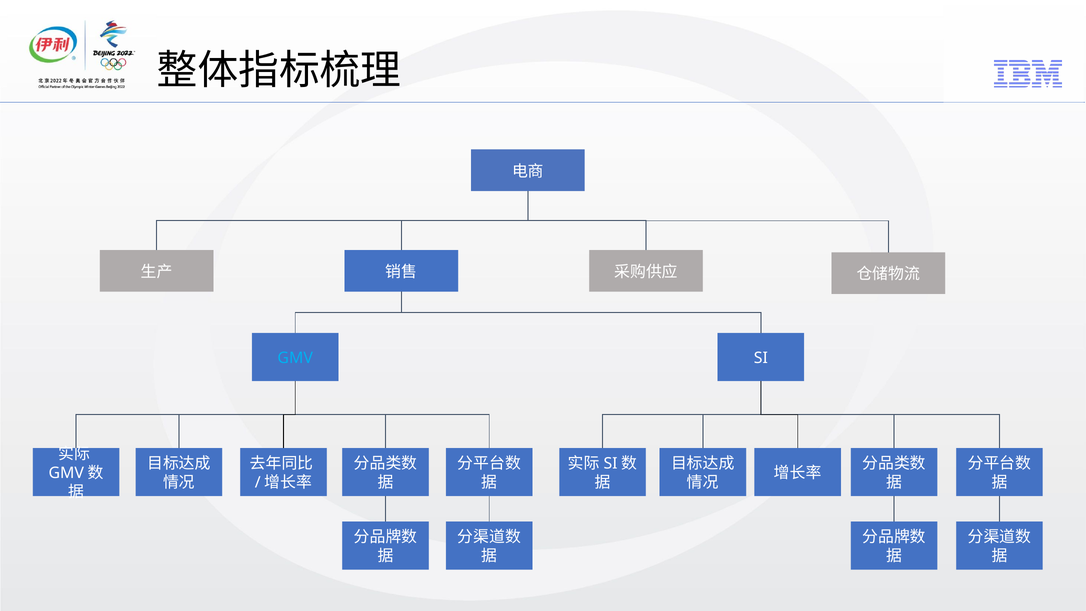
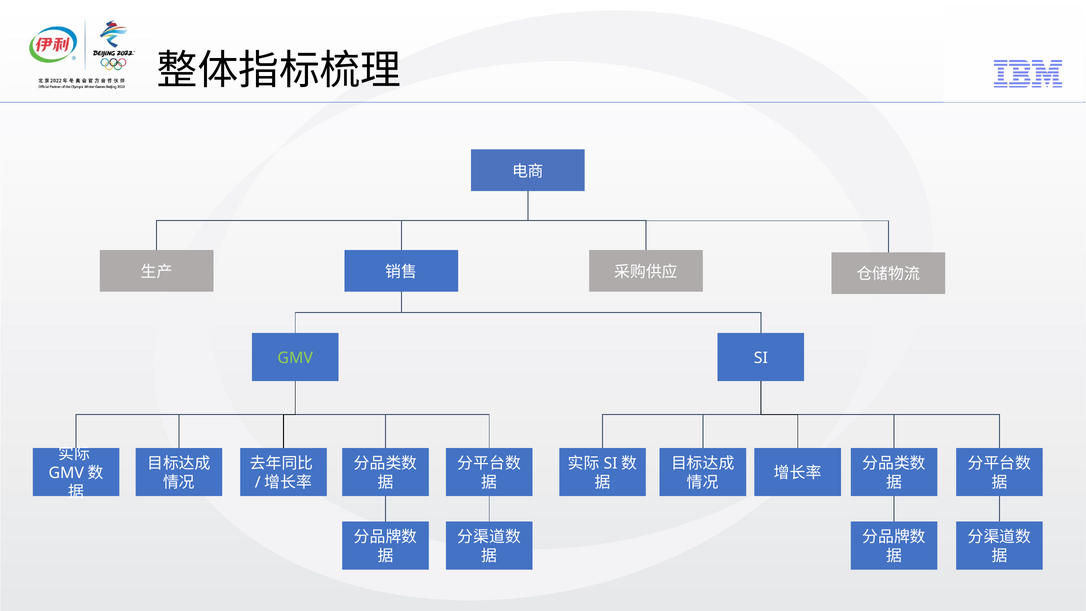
GMV colour: light blue -> light green
